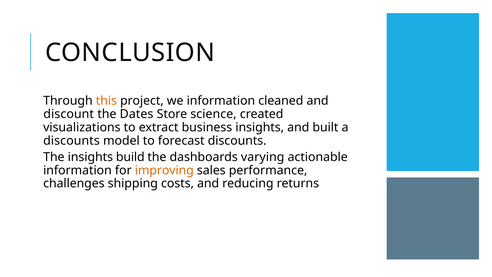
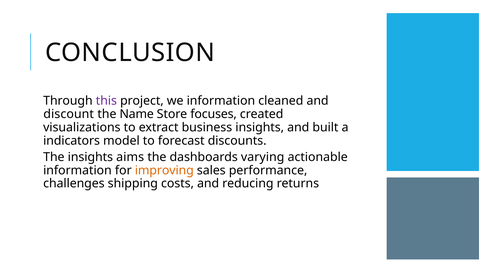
this colour: orange -> purple
Dates: Dates -> Name
science: science -> focuses
discounts at (71, 140): discounts -> indicators
build: build -> aims
